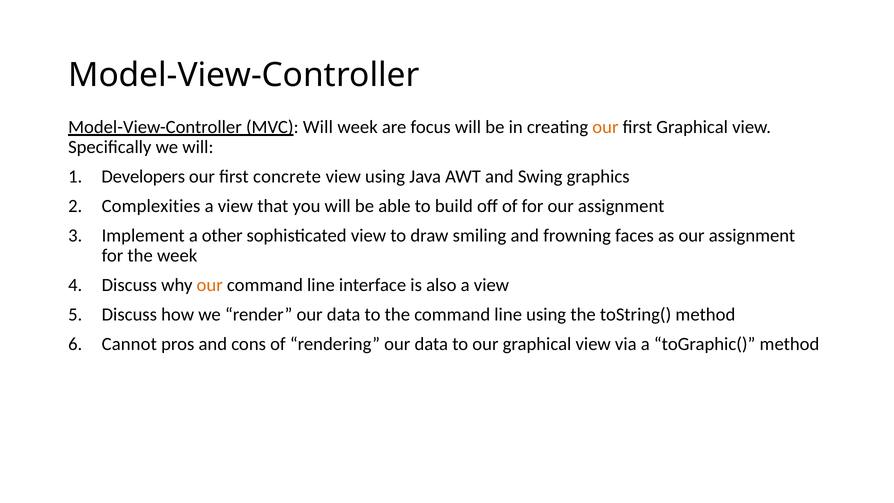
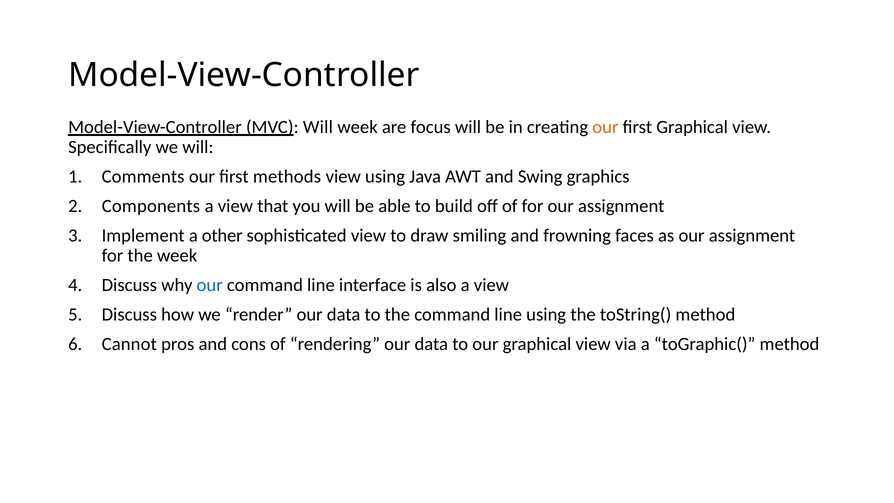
Developers: Developers -> Comments
concrete: concrete -> methods
Complexities: Complexities -> Components
our at (210, 285) colour: orange -> blue
